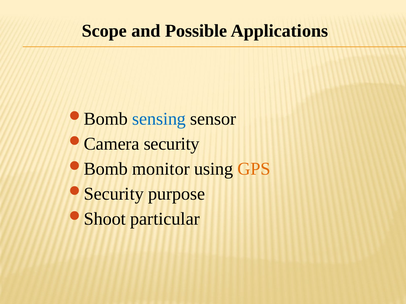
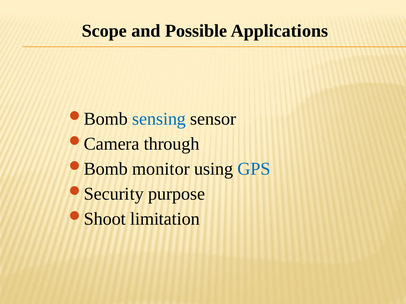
security: security -> through
GPS colour: orange -> blue
particular: particular -> limitation
